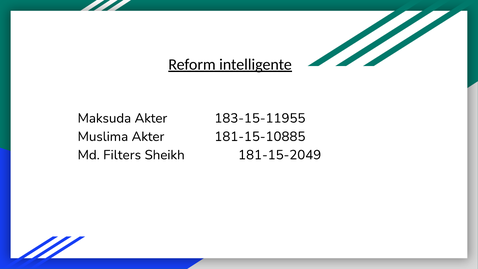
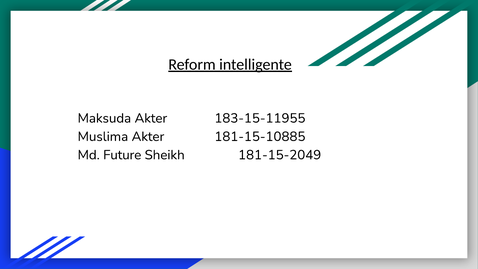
Filters: Filters -> Future
